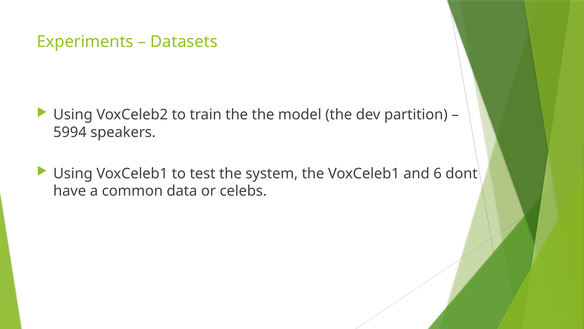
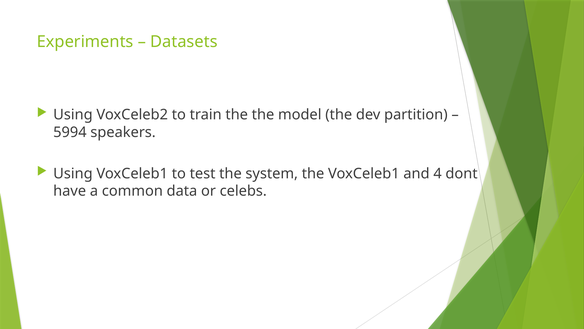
6: 6 -> 4
